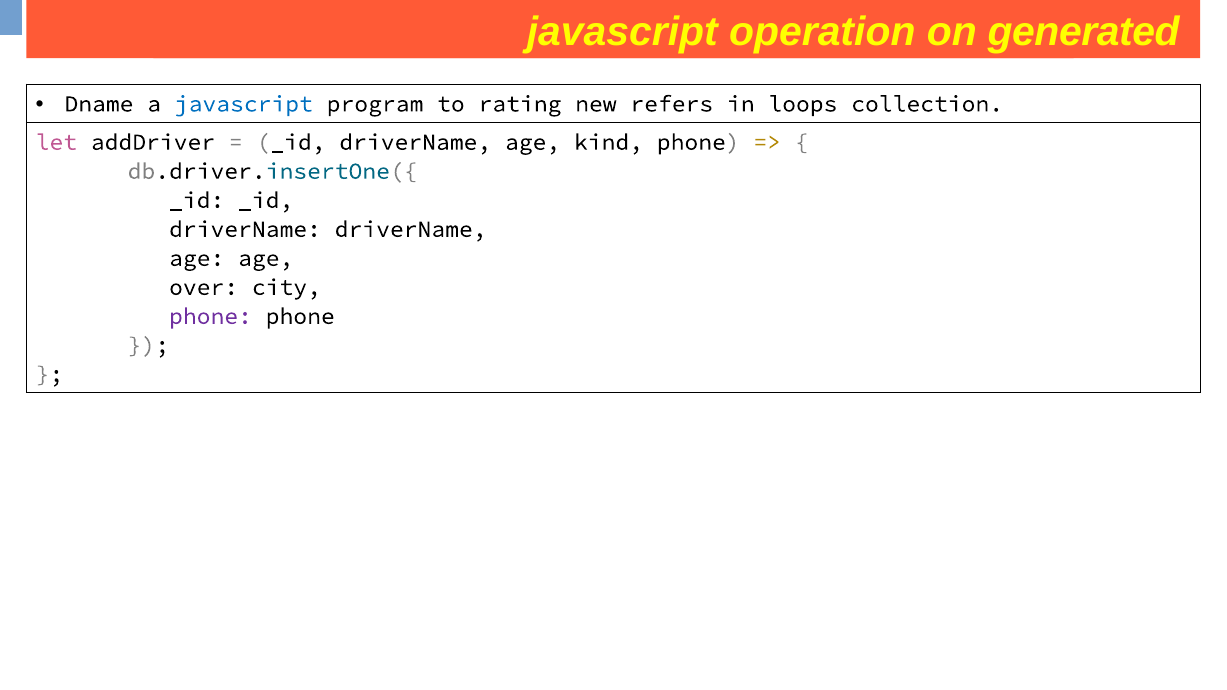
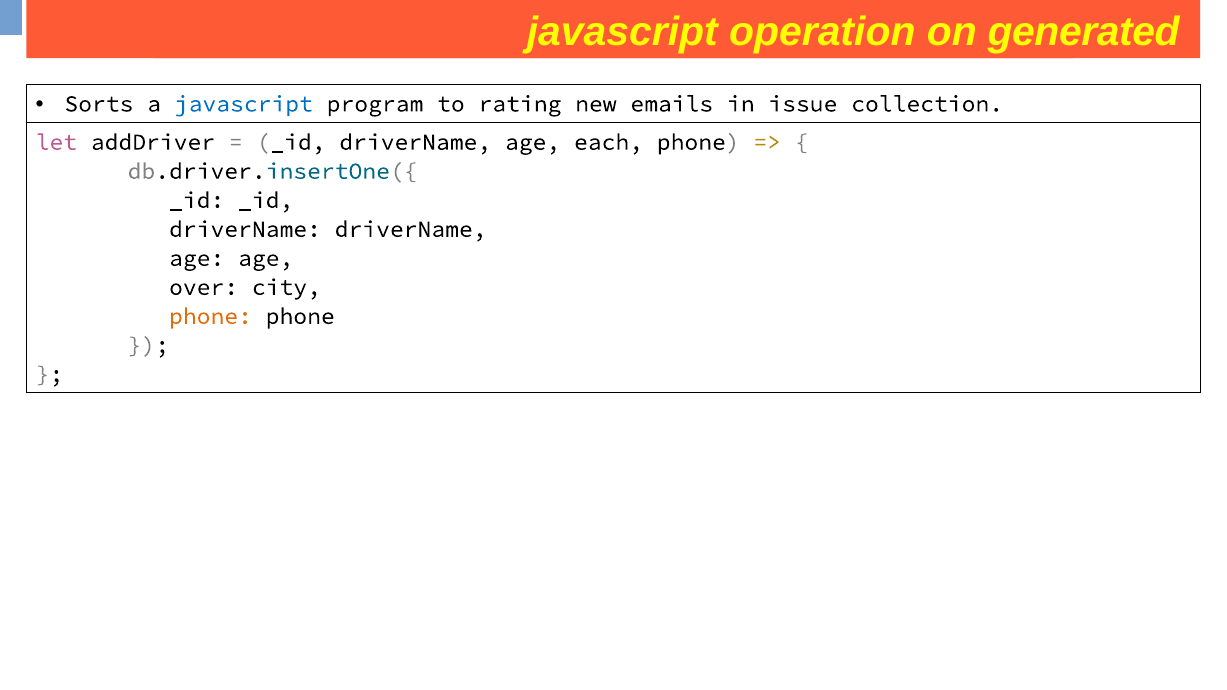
Dname: Dname -> Sorts
refers: refers -> emails
loops: loops -> issue
kind: kind -> each
phone at (210, 316) colour: purple -> orange
